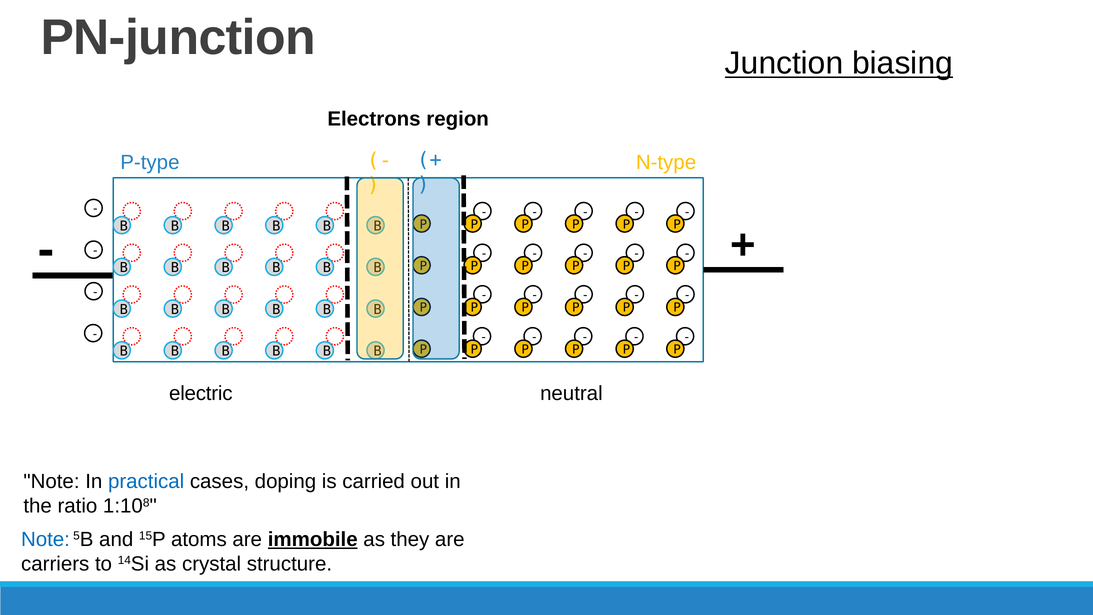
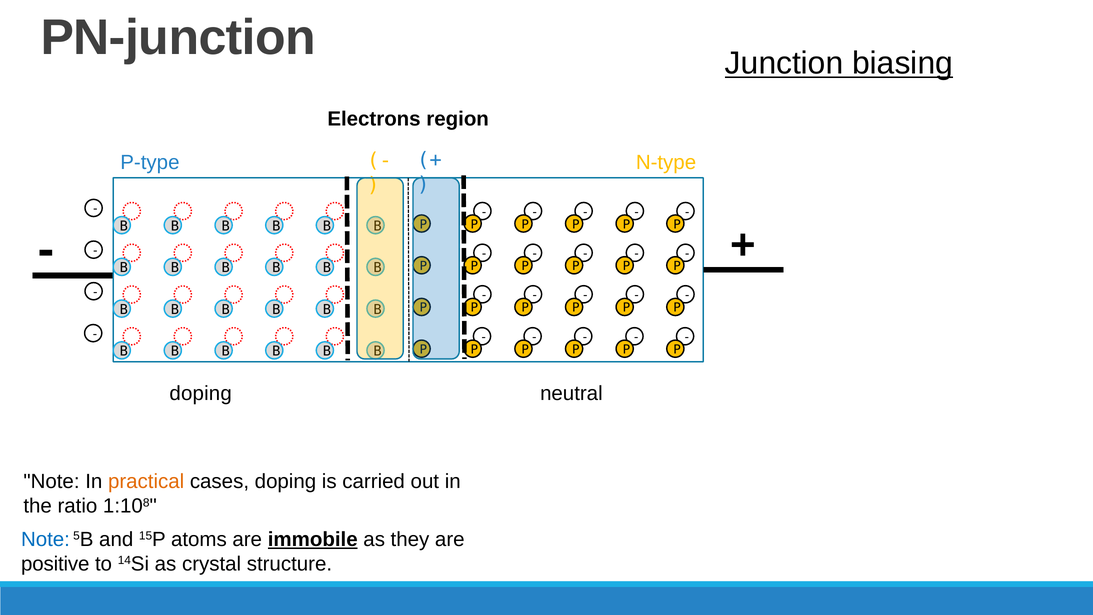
electric at (201, 393): electric -> doping
practical colour: blue -> orange
carriers: carriers -> positive
